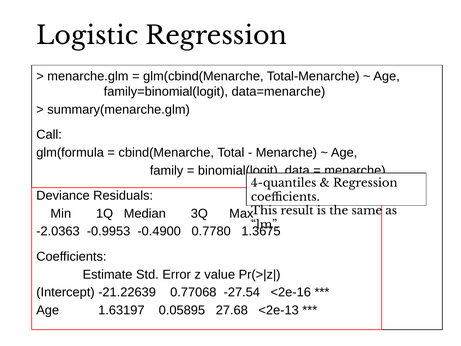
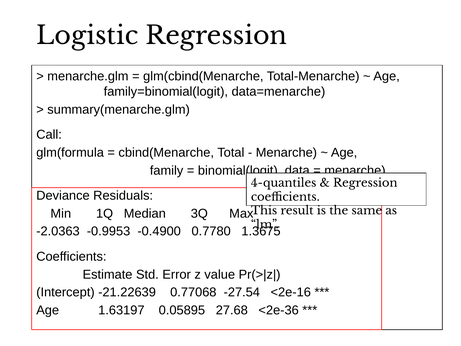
<2e-13: <2e-13 -> <2e-36
